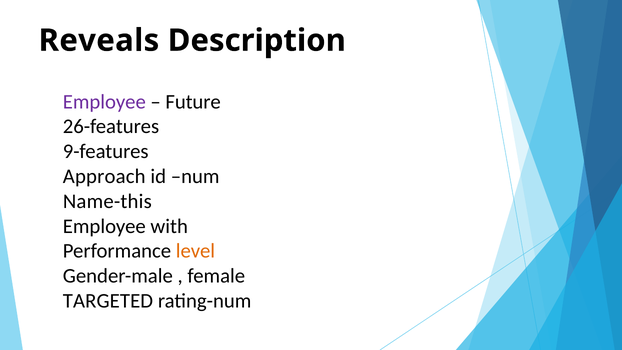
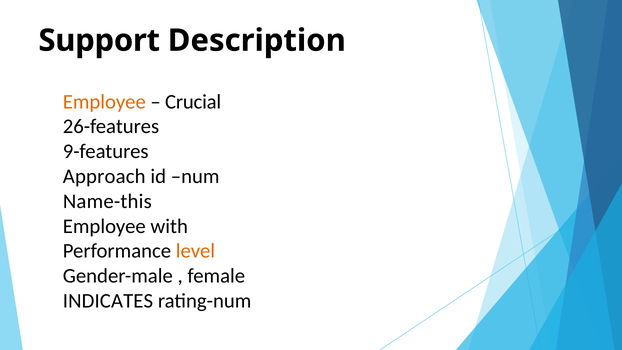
Reveals: Reveals -> Support
Employee at (104, 102) colour: purple -> orange
Future: Future -> Crucial
TARGETED: TARGETED -> INDICATES
